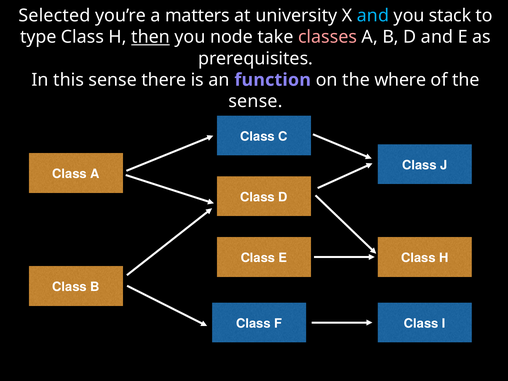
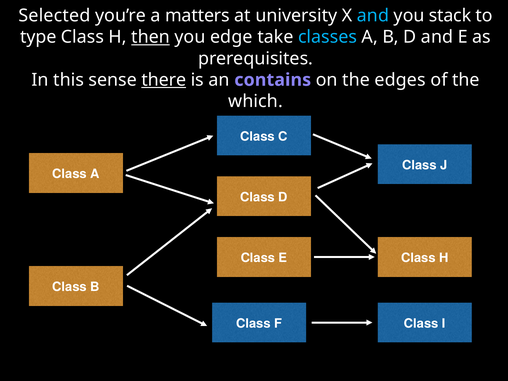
node: node -> edge
classes colour: pink -> light blue
there underline: none -> present
function: function -> contains
where: where -> edges
sense at (256, 101): sense -> which
